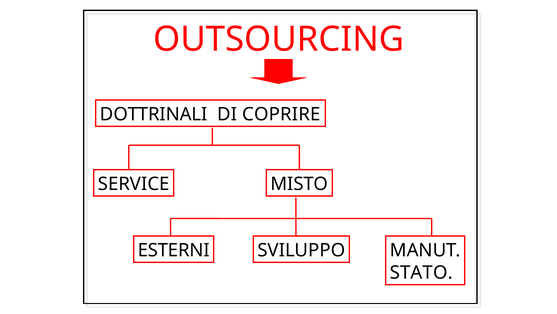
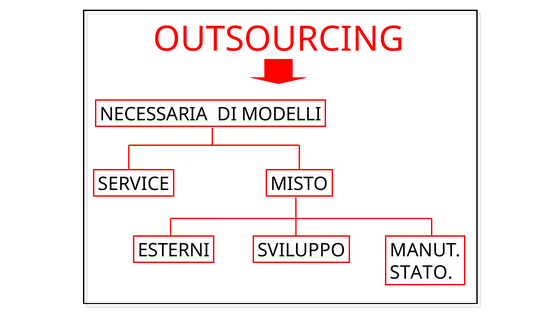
DOTTRINALI: DOTTRINALI -> NECESSARIA
COPRIRE: COPRIRE -> MODELLI
